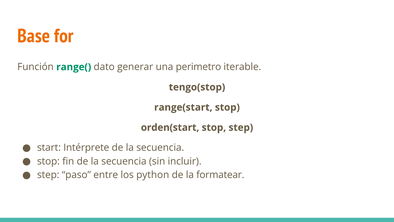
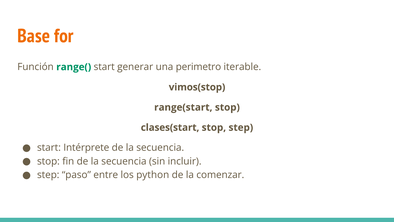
range( dato: dato -> start
tengo(stop: tengo(stop -> vimos(stop
orden(start: orden(start -> clases(start
formatear: formatear -> comenzar
